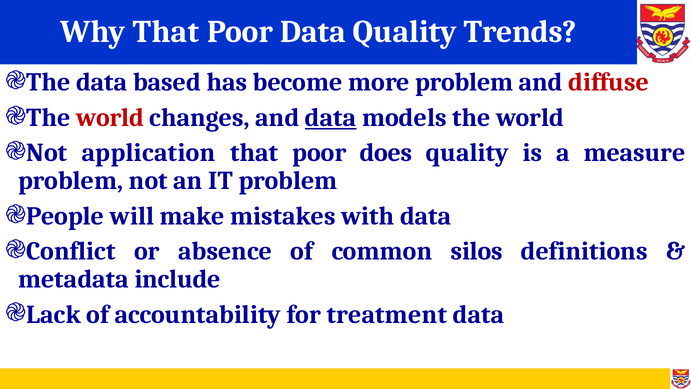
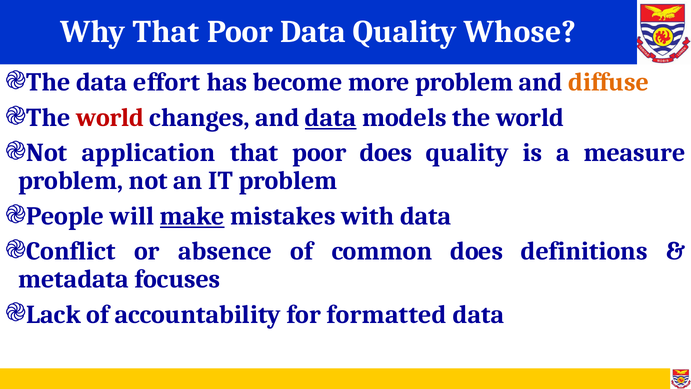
Trends: Trends -> Whose
based: based -> effort
diffuse colour: red -> orange
make underline: none -> present
common silos: silos -> does
include: include -> focuses
treatment: treatment -> formatted
